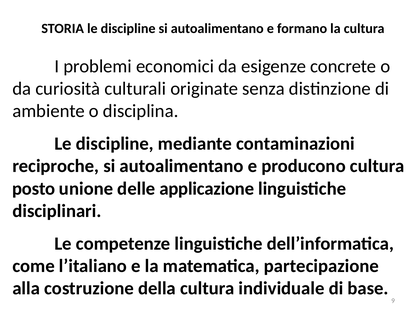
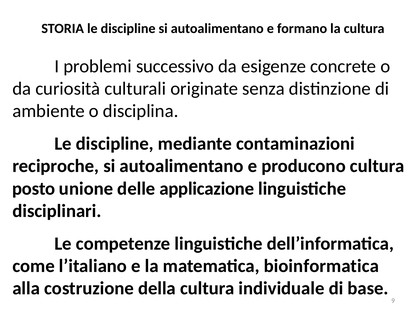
economici: economici -> successivo
partecipazione: partecipazione -> bioinformatica
